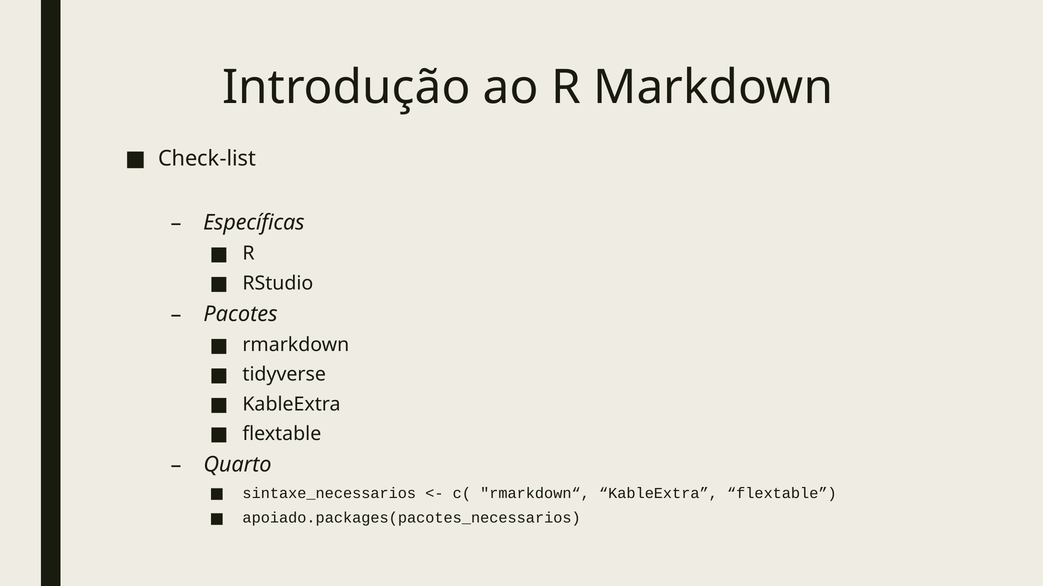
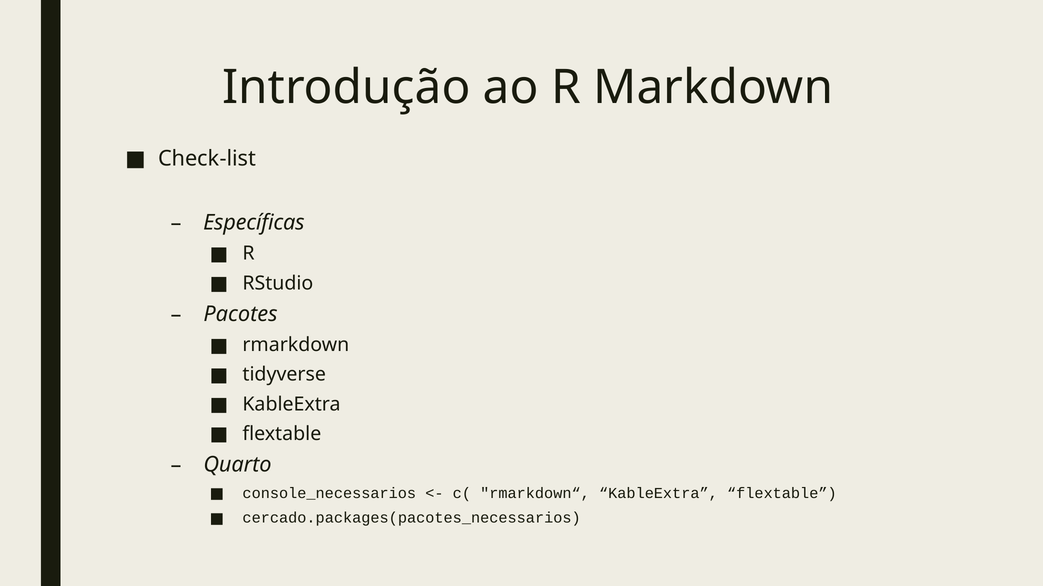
sintaxe_necessarios: sintaxe_necessarios -> console_necessarios
apoiado.packages(pacotes_necessarios: apoiado.packages(pacotes_necessarios -> cercado.packages(pacotes_necessarios
